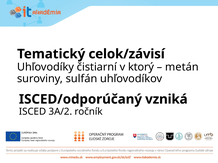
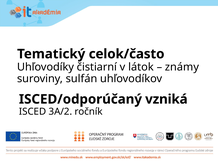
celok/závisí: celok/závisí -> celok/často
ktorý: ktorý -> látok
metán: metán -> známy
